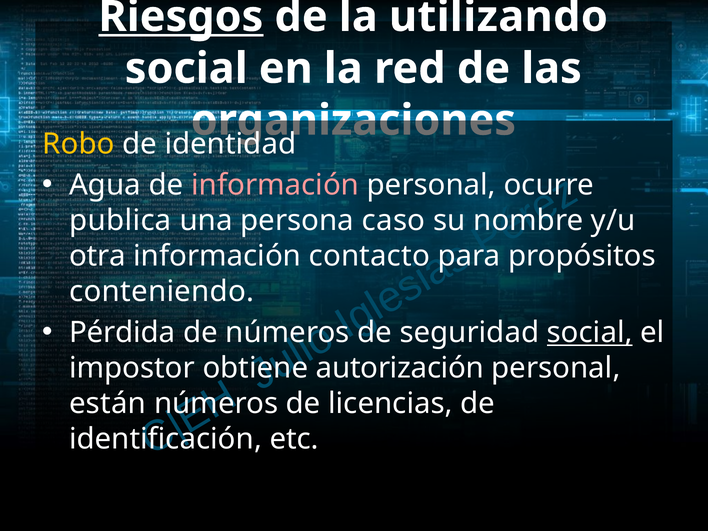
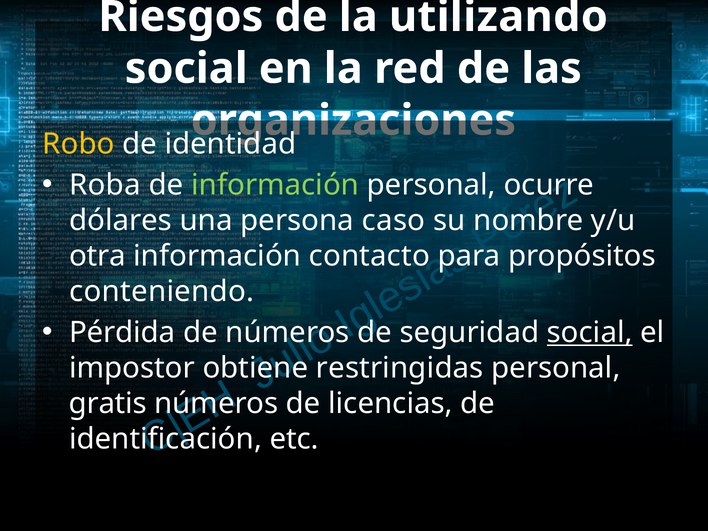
Riesgos underline: present -> none
Agua: Agua -> Roba
información at (275, 185) colour: pink -> light green
publica: publica -> dólares
autorización: autorización -> restringidas
están: están -> gratis
